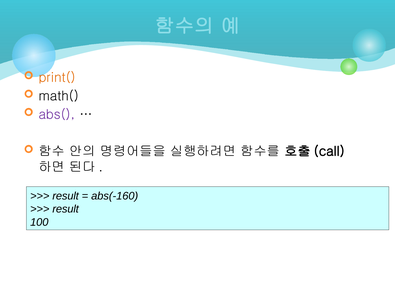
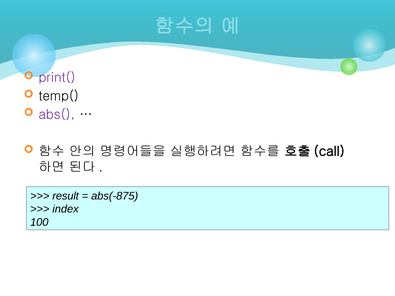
print( colour: orange -> purple
math(: math( -> temp(
abs(-160: abs(-160 -> abs(-875
result at (66, 209): result -> index
